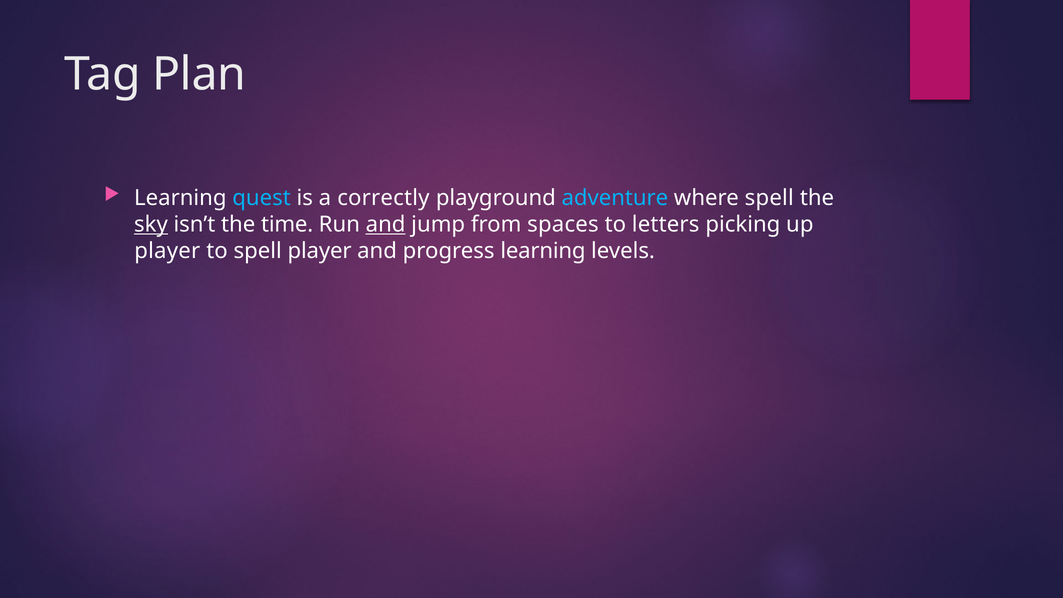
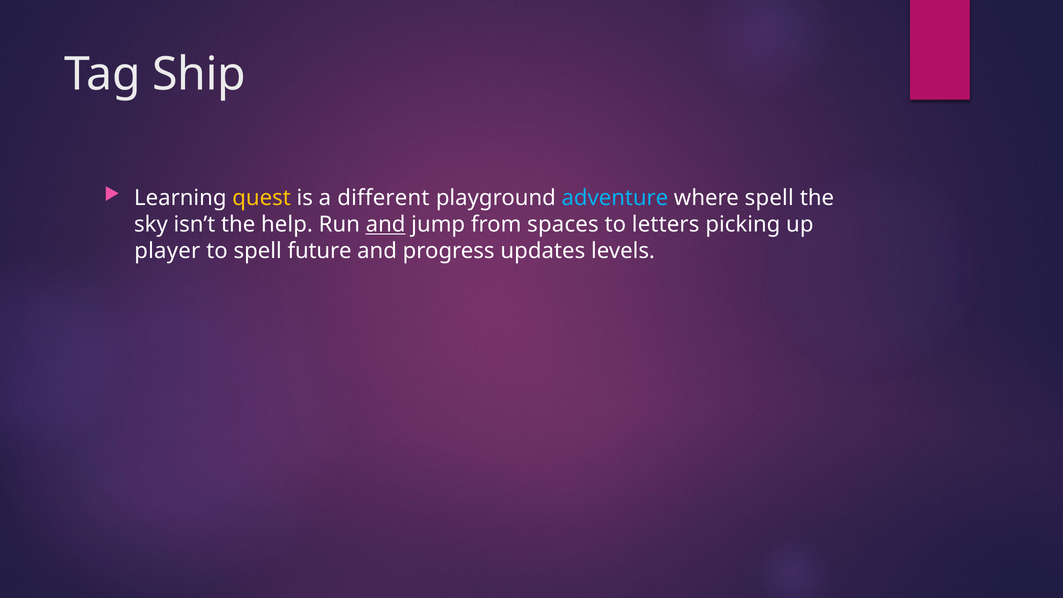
Plan: Plan -> Ship
quest colour: light blue -> yellow
correctly: correctly -> different
sky underline: present -> none
time: time -> help
spell player: player -> future
progress learning: learning -> updates
